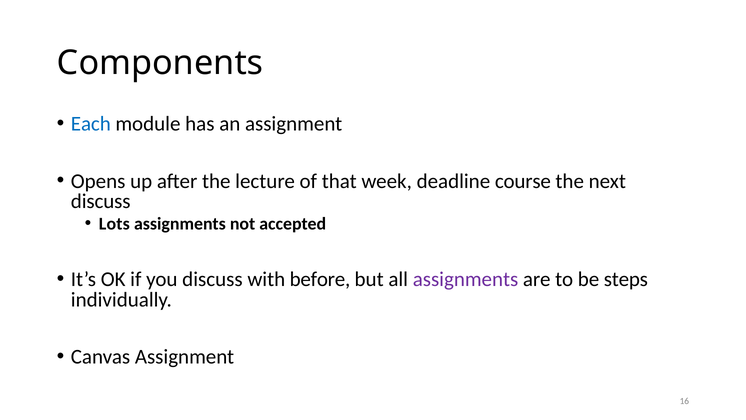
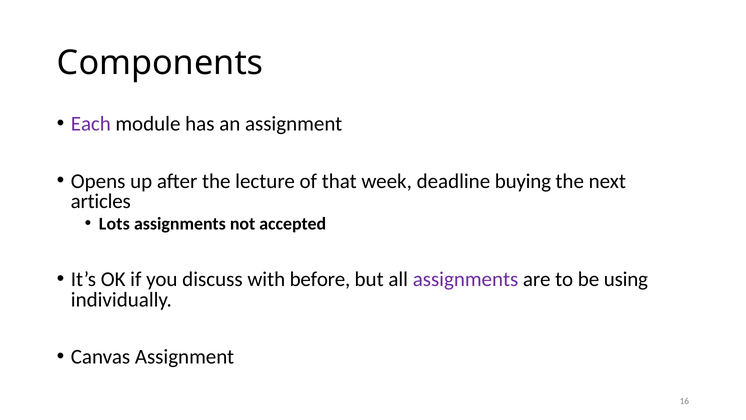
Each colour: blue -> purple
course: course -> buying
discuss at (101, 201): discuss -> articles
steps: steps -> using
